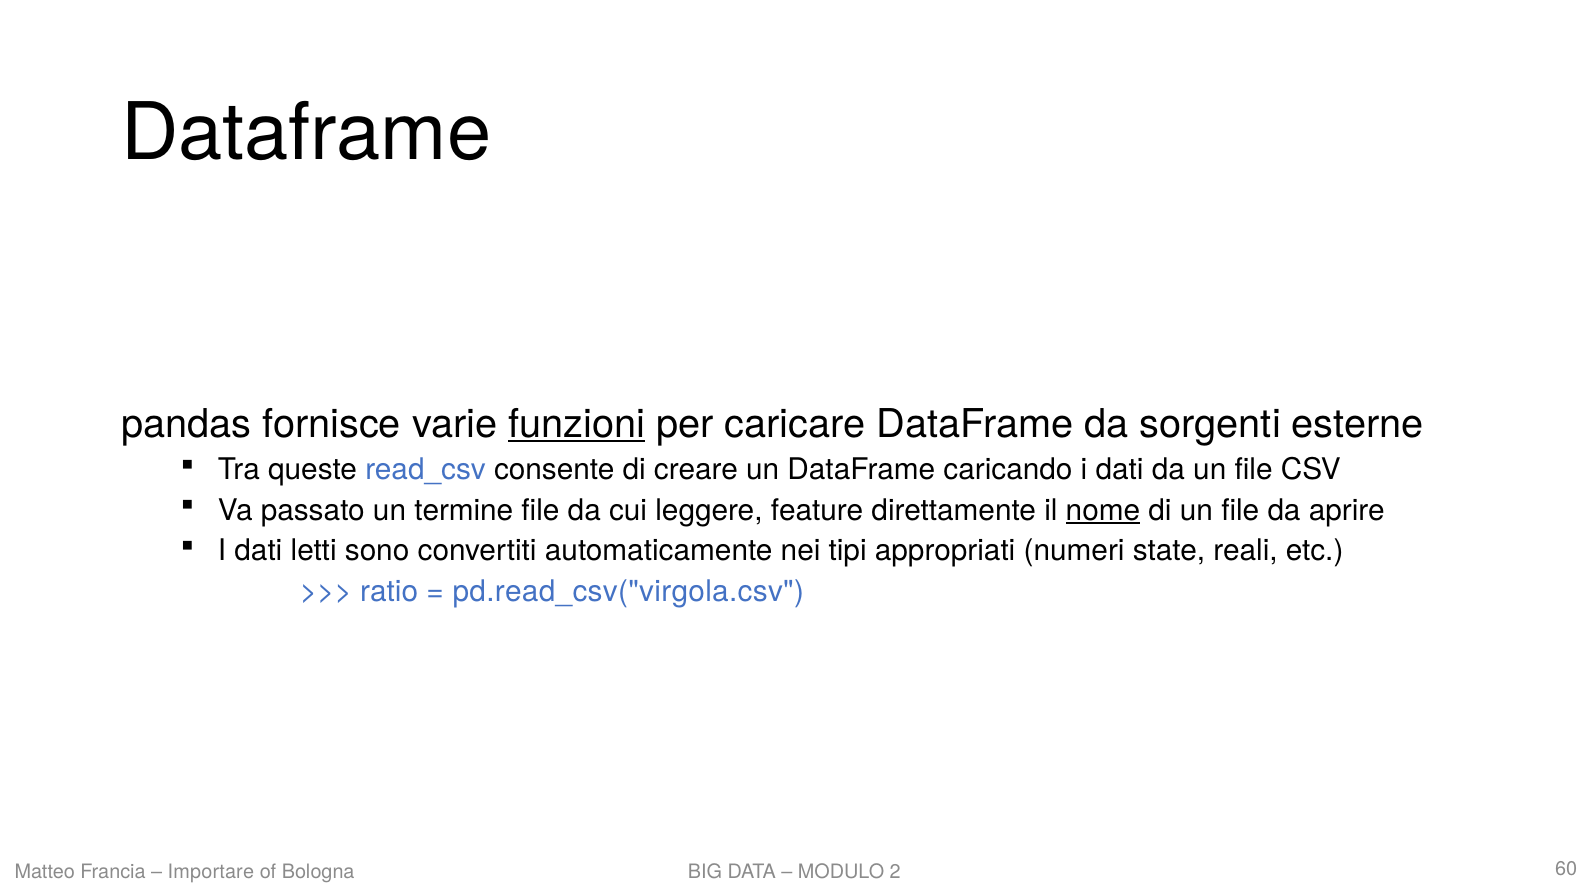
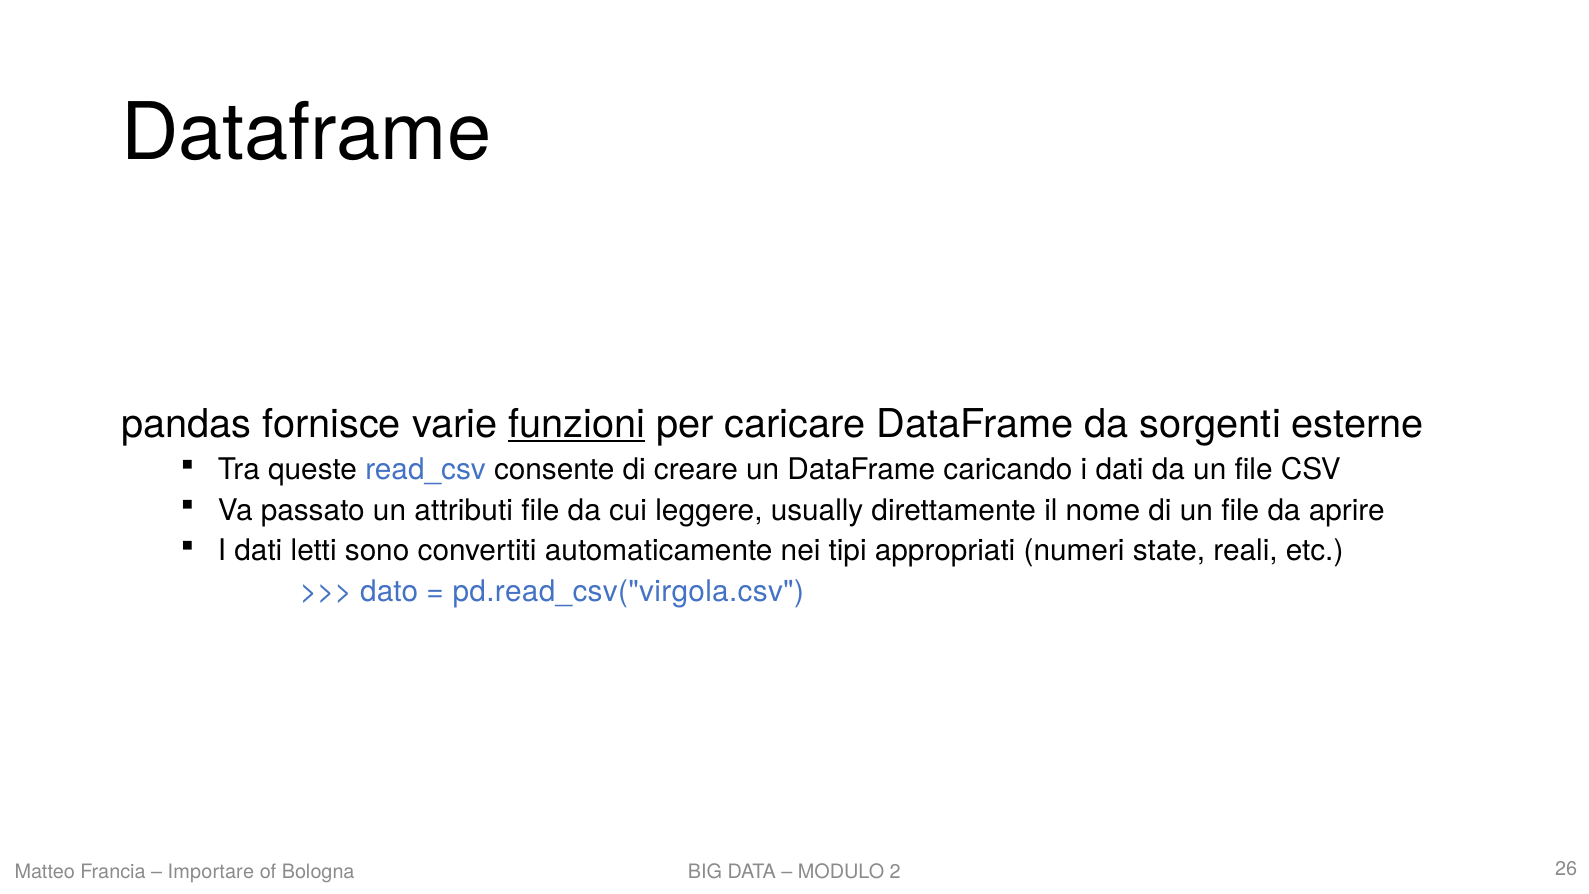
termine: termine -> attributi
feature: feature -> usually
nome underline: present -> none
ratio: ratio -> dato
60: 60 -> 26
